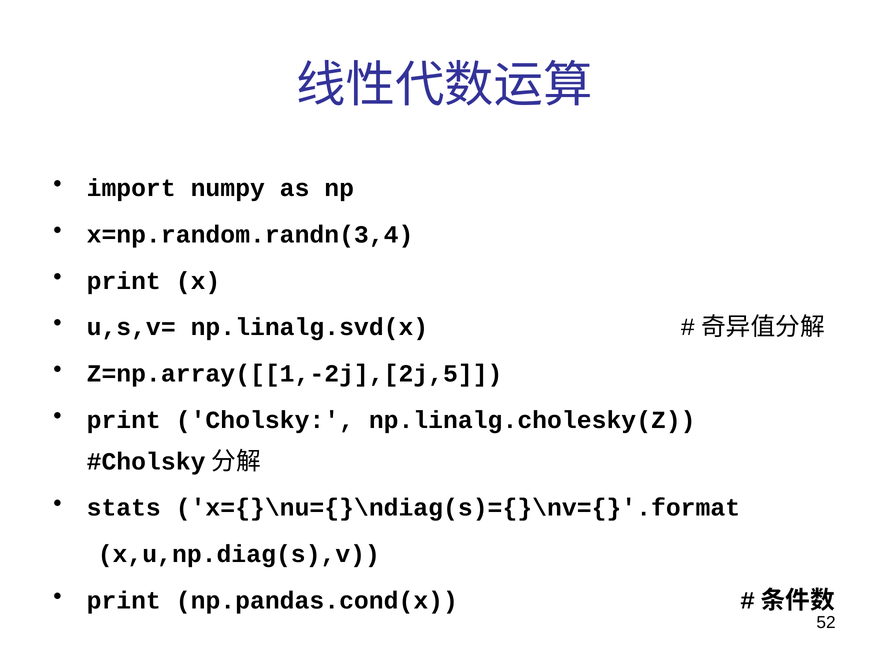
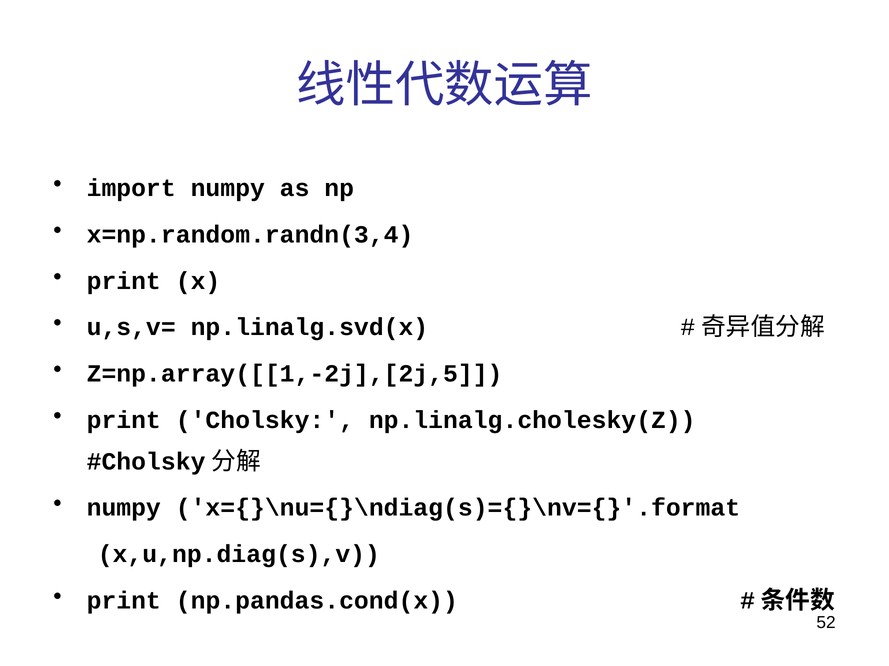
stats at (124, 508): stats -> numpy
